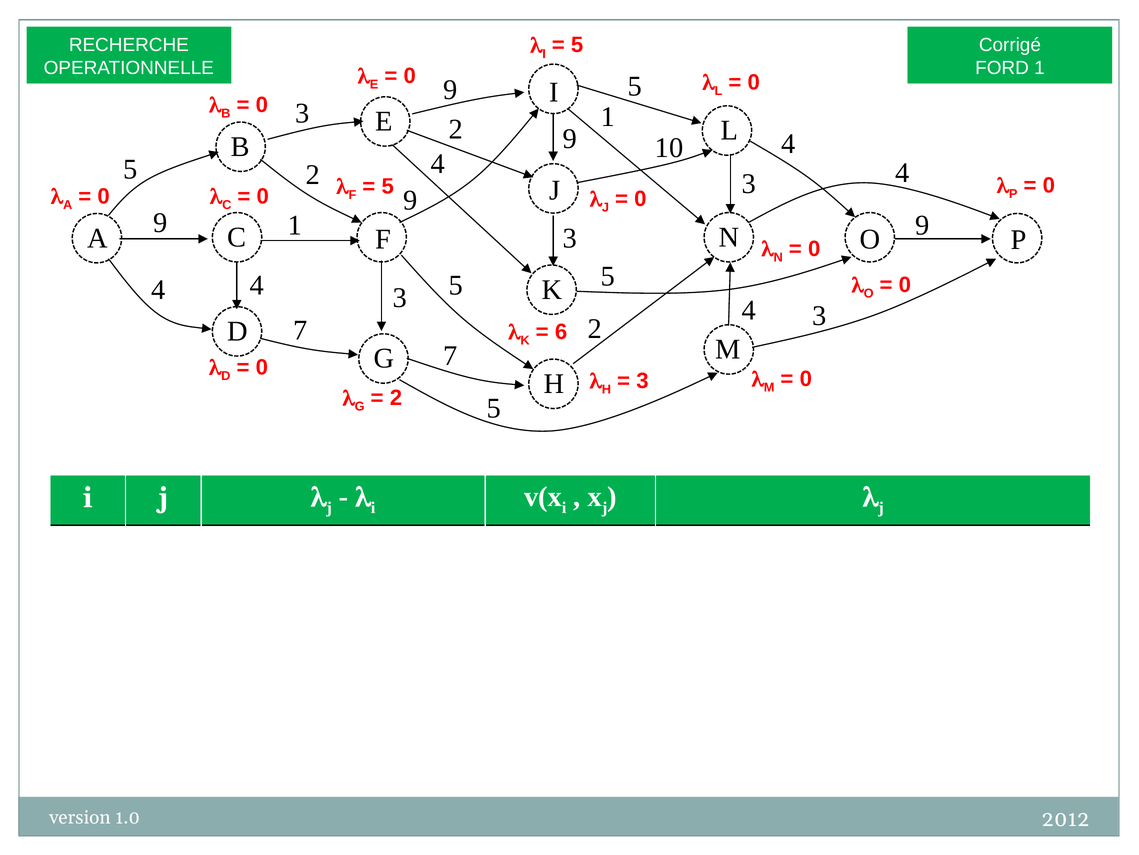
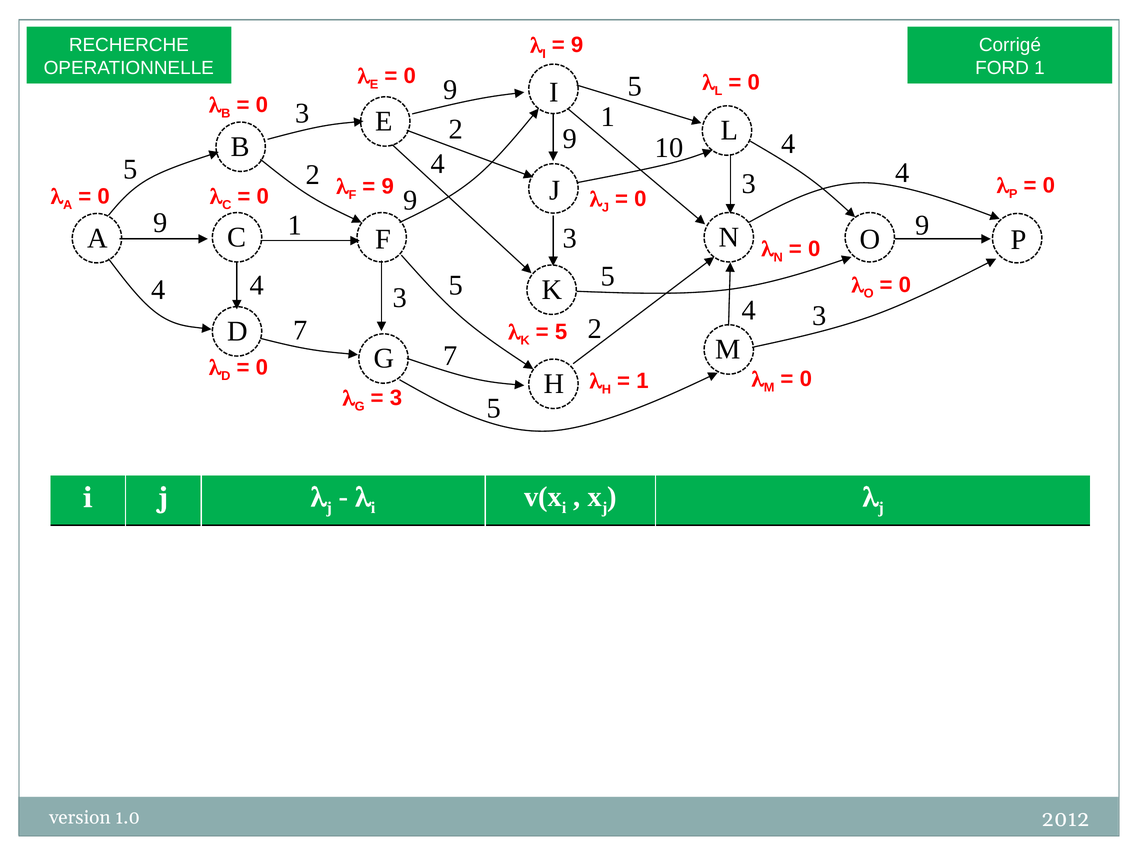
5 at (577, 45): 5 -> 9
5 at (388, 186): 5 -> 9
6 at (561, 332): 6 -> 5
3 at (642, 380): 3 -> 1
2 at (396, 398): 2 -> 3
